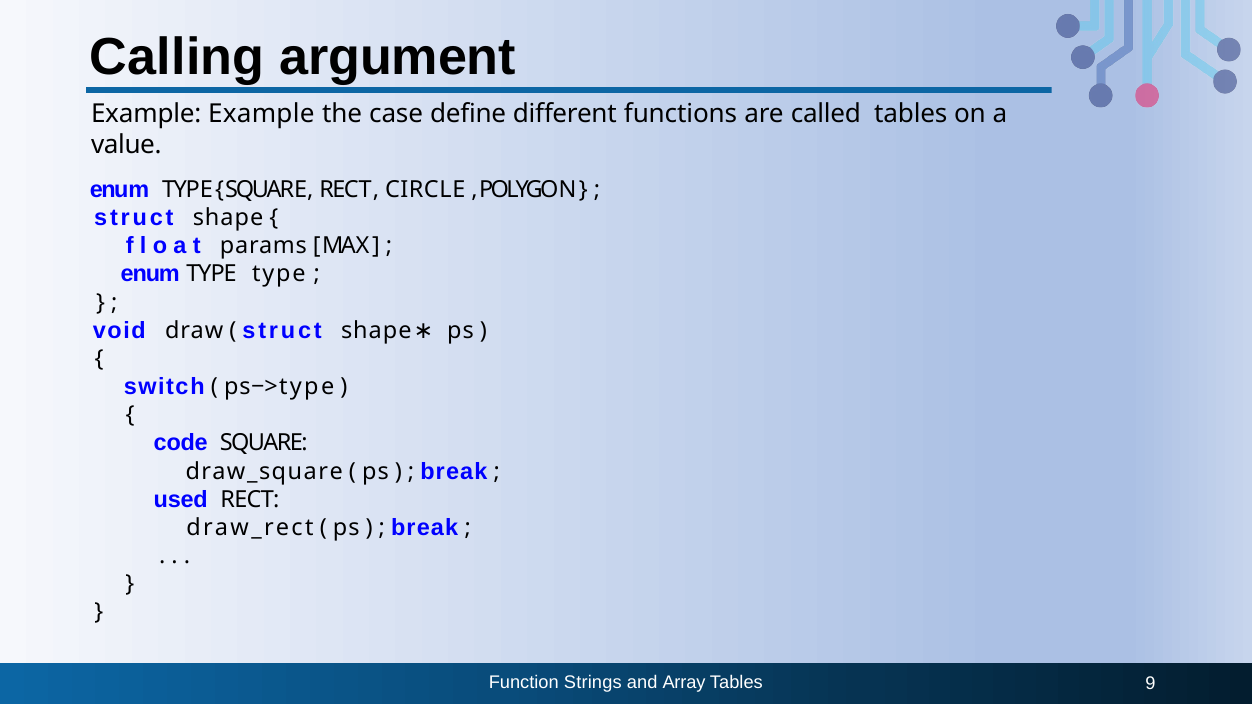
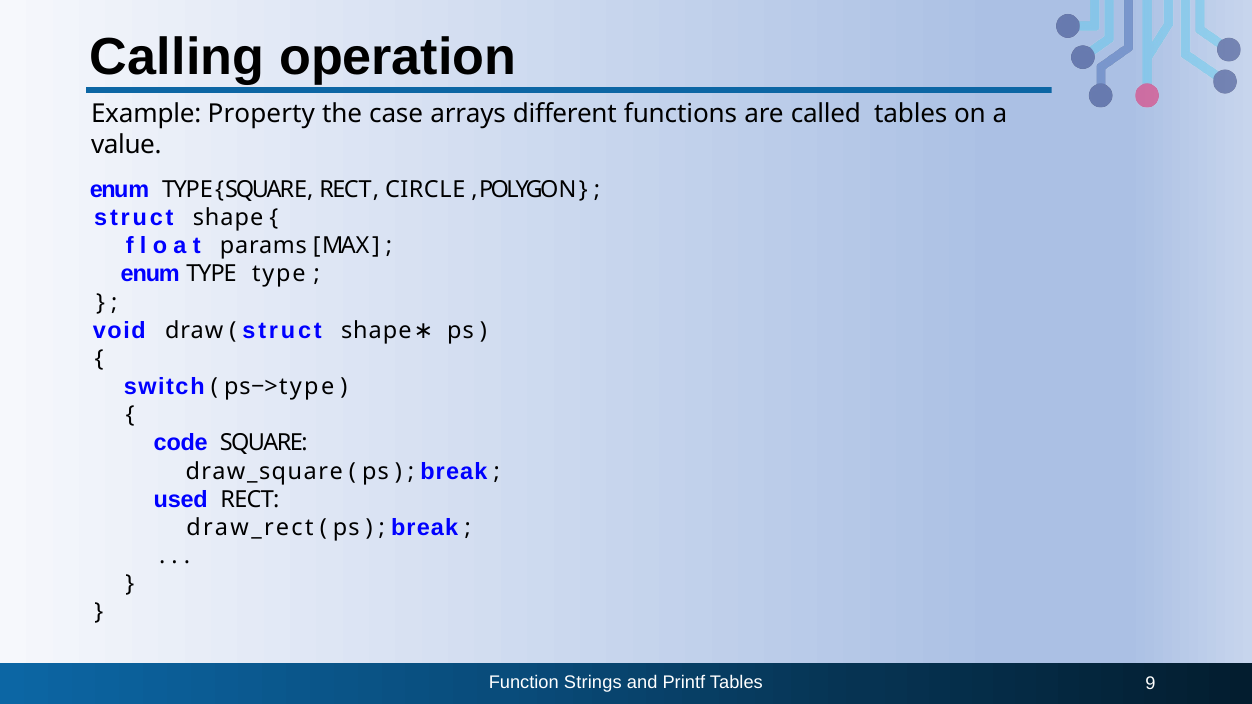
argument: argument -> operation
Example Example: Example -> Property
define: define -> arrays
Array: Array -> Printf
